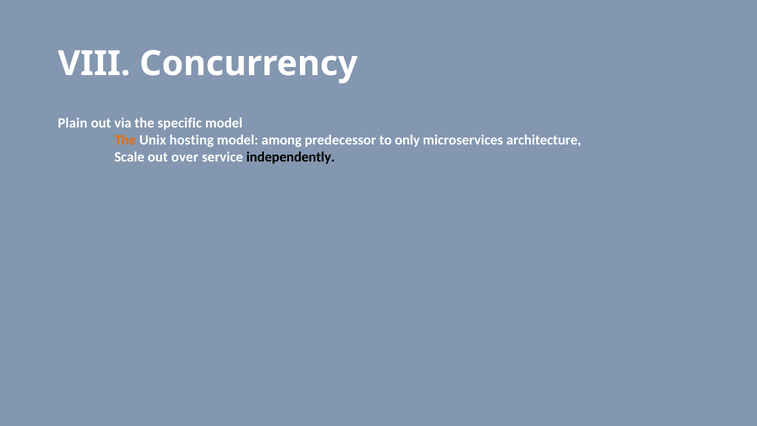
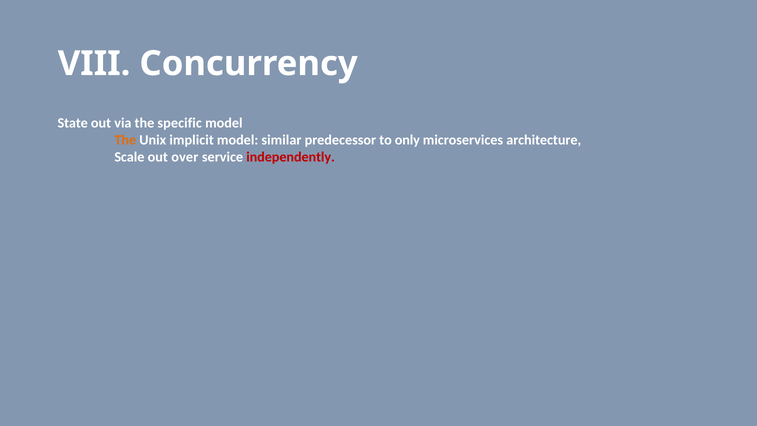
Plain: Plain -> State
hosting: hosting -> implicit
among: among -> similar
independently colour: black -> red
